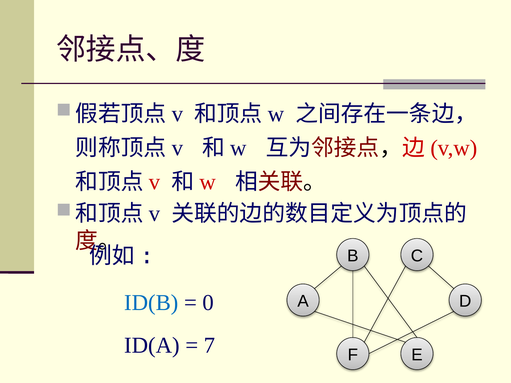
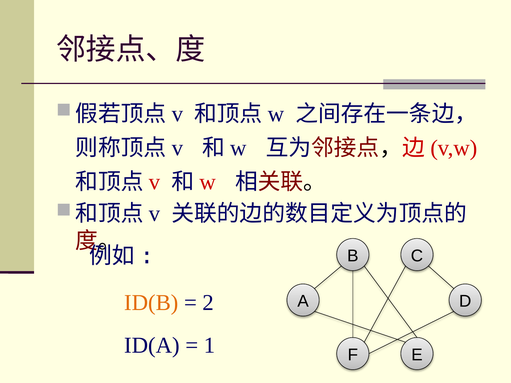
ID(B colour: blue -> orange
0: 0 -> 2
7: 7 -> 1
